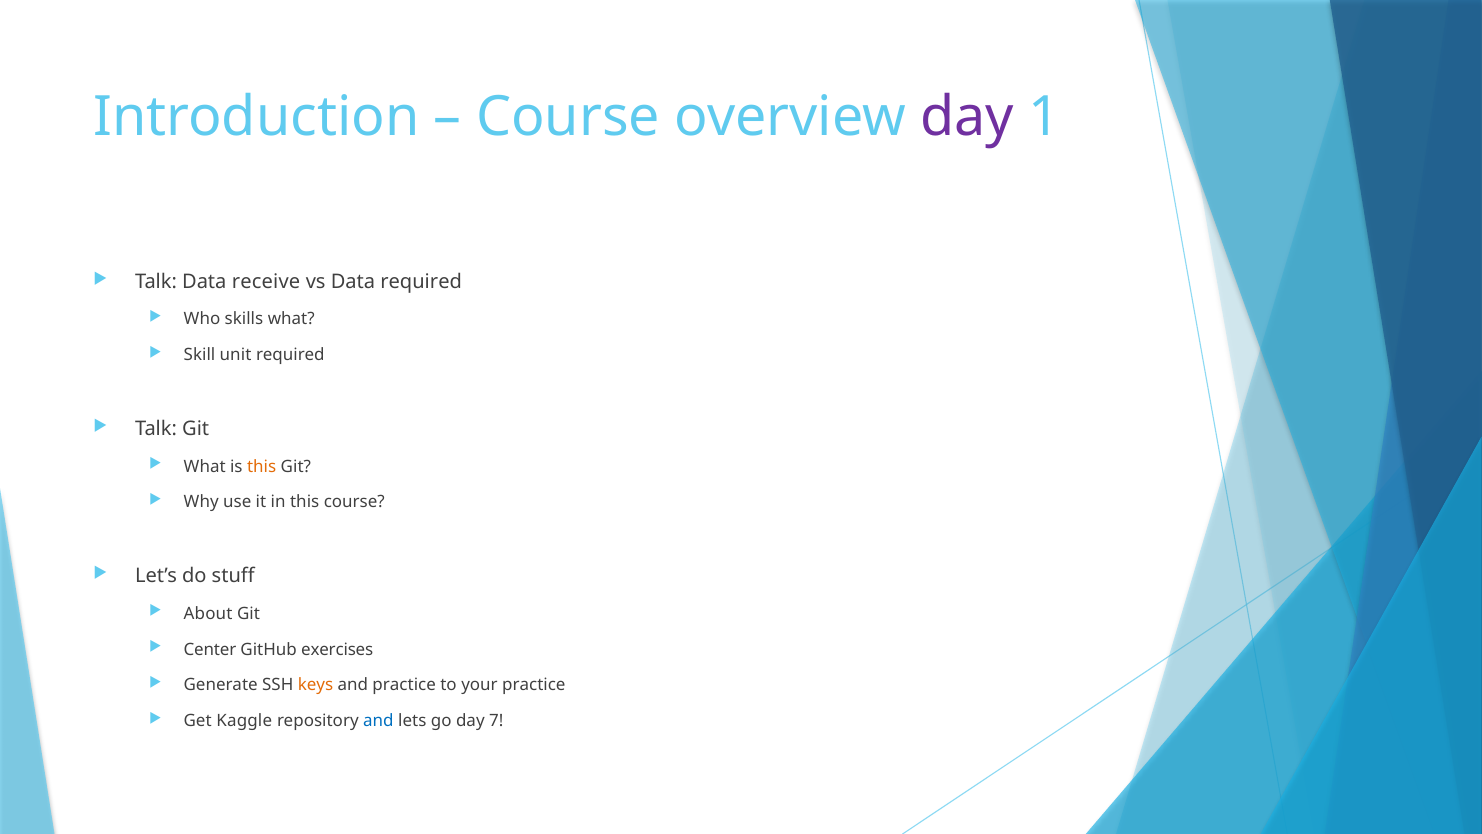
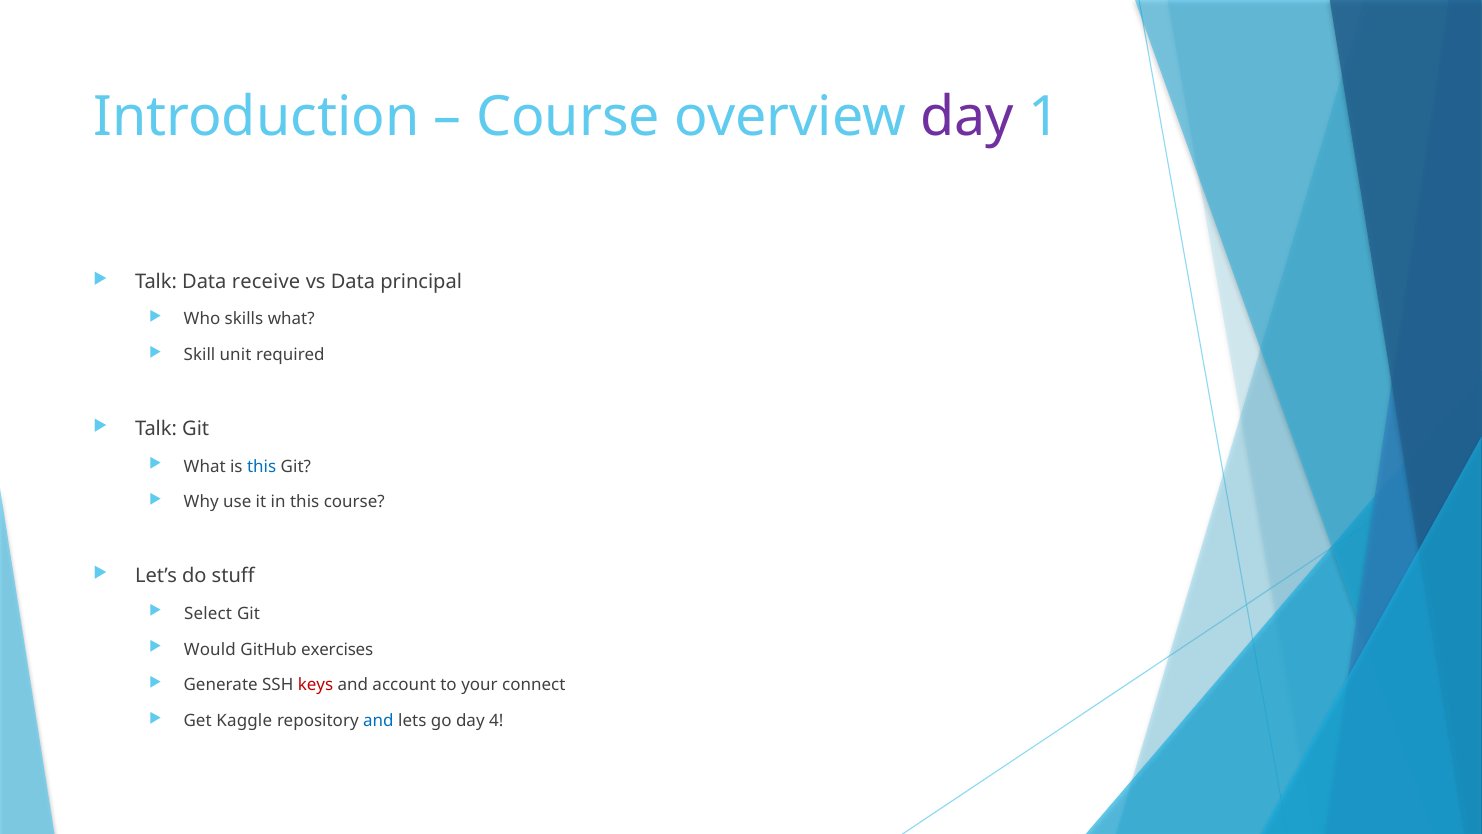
Data required: required -> principal
this at (262, 466) colour: orange -> blue
About: About -> Select
Center: Center -> Would
keys colour: orange -> red
and practice: practice -> account
your practice: practice -> connect
7: 7 -> 4
